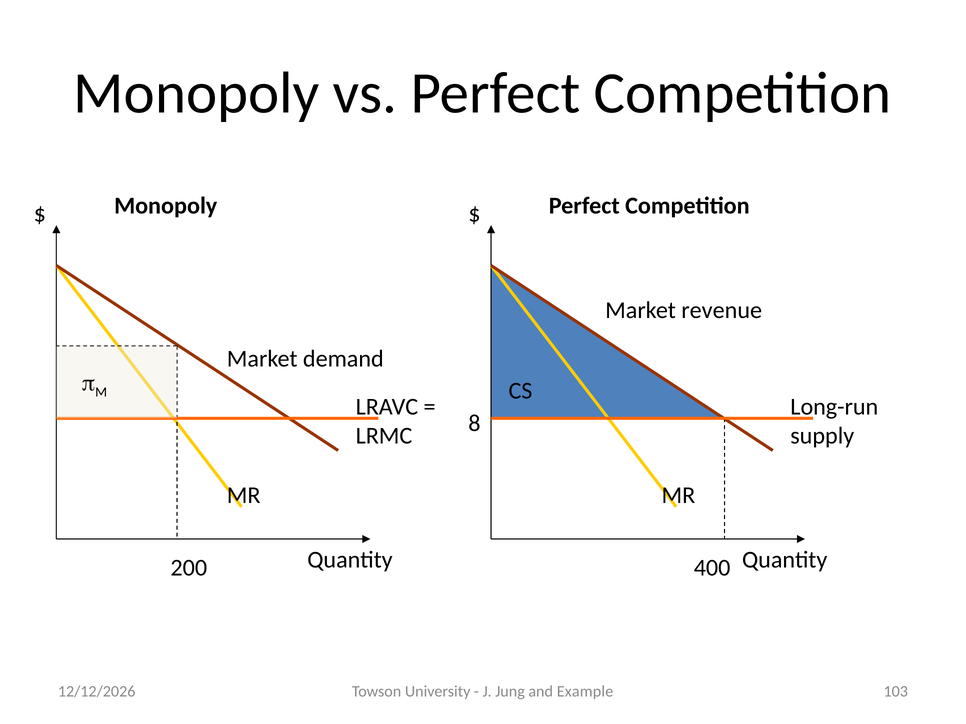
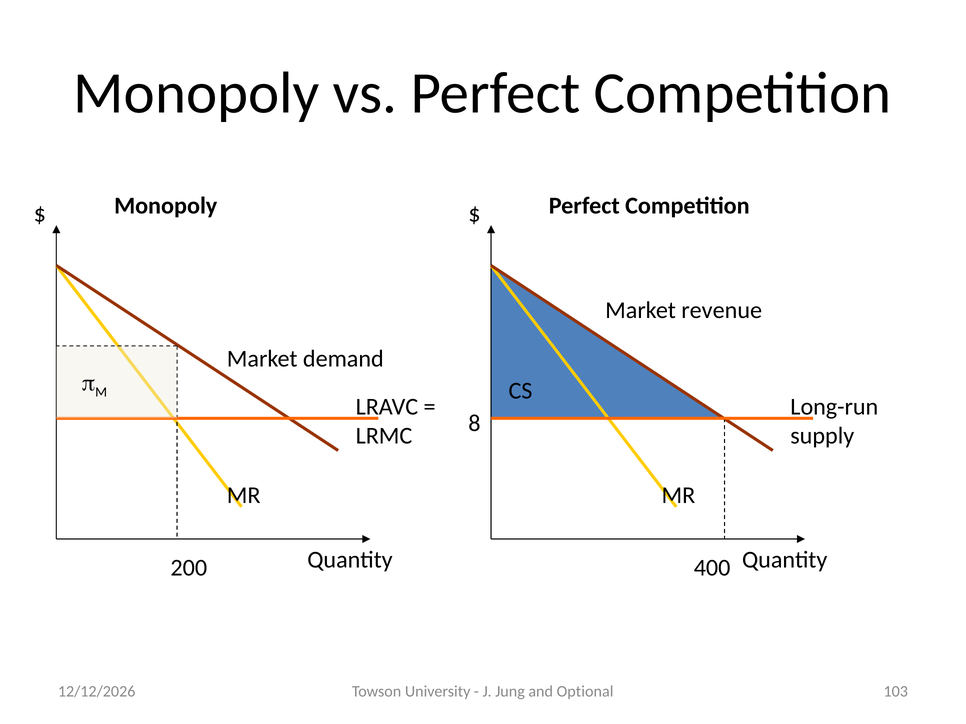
Example: Example -> Optional
